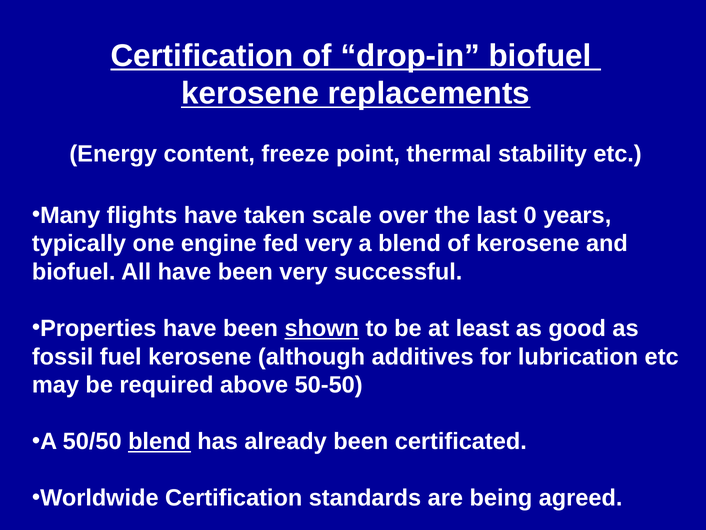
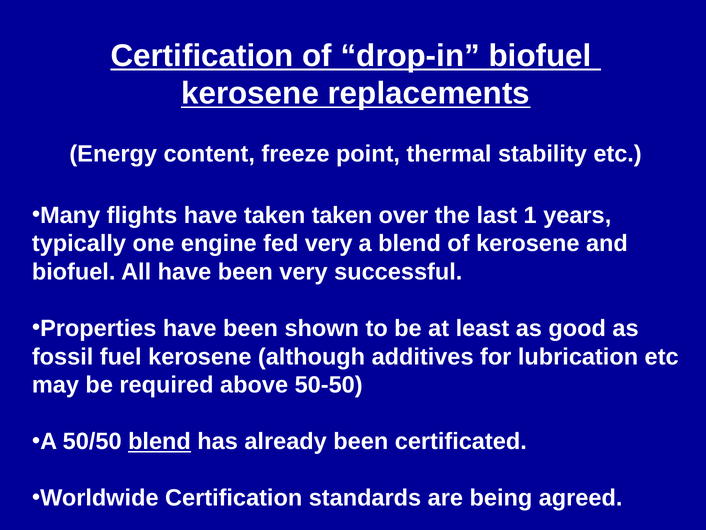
taken scale: scale -> taken
0: 0 -> 1
shown underline: present -> none
